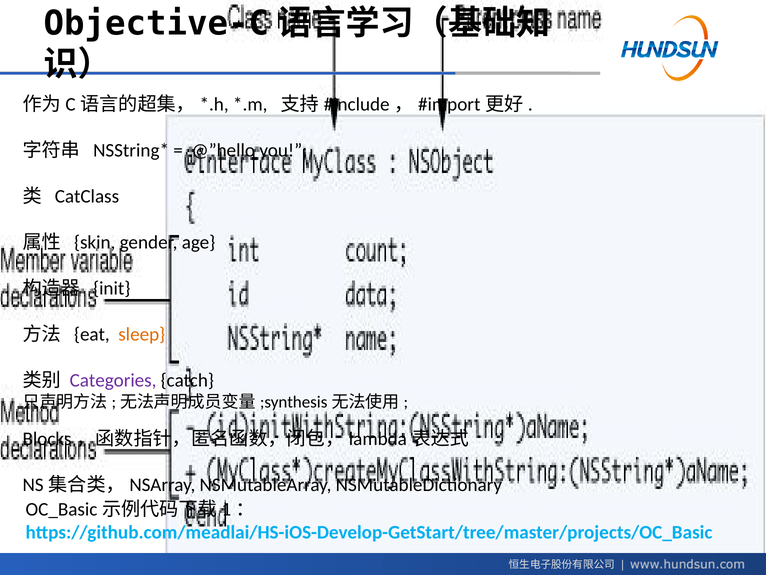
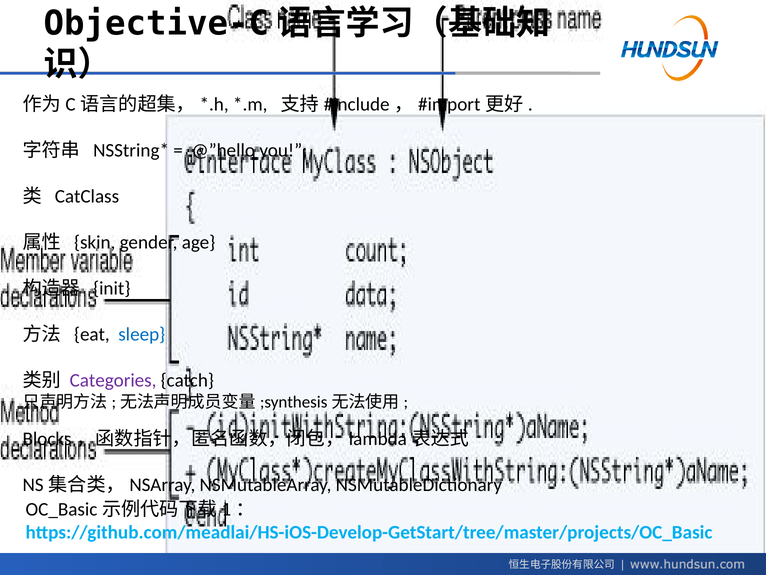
sleep colour: orange -> blue
